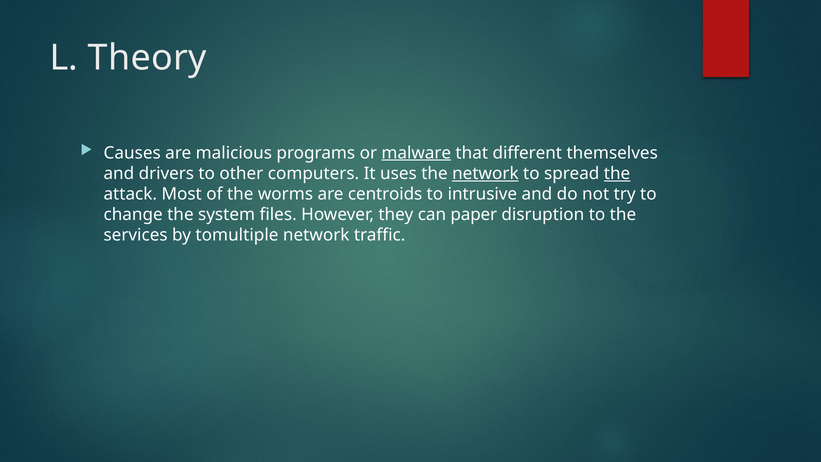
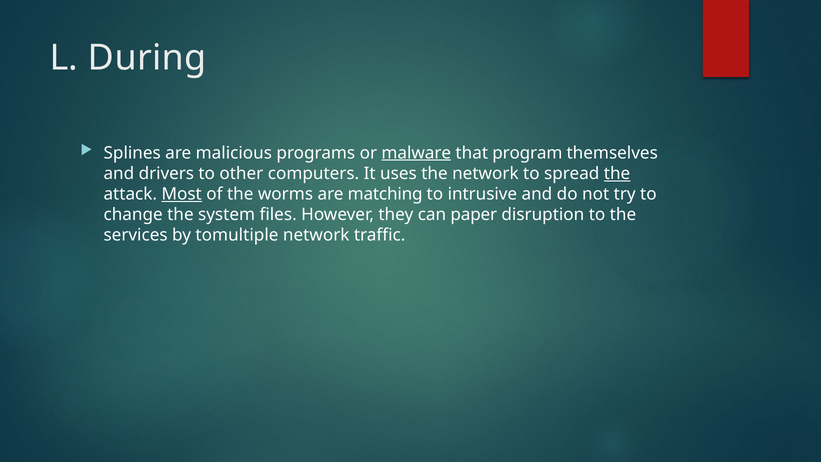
Theory: Theory -> During
Causes: Causes -> Splines
different: different -> program
network at (485, 173) underline: present -> none
Most underline: none -> present
centroids: centroids -> matching
